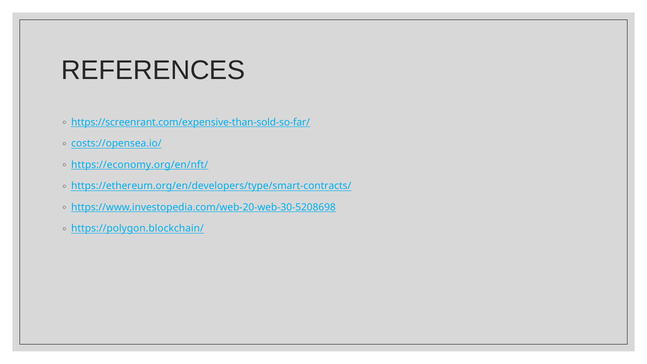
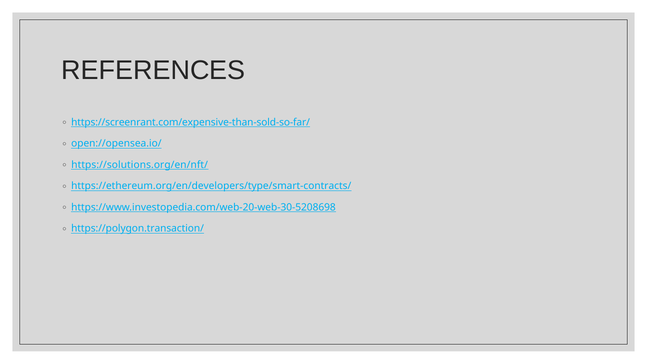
costs://opensea.io/: costs://opensea.io/ -> open://opensea.io/
https://economy.org/en/nft/: https://economy.org/en/nft/ -> https://solutions.org/en/nft/
https://polygon.blockchain/: https://polygon.blockchain/ -> https://polygon.transaction/
